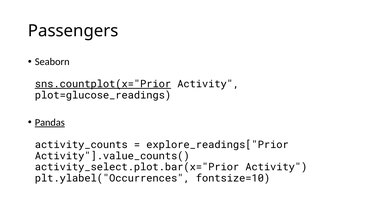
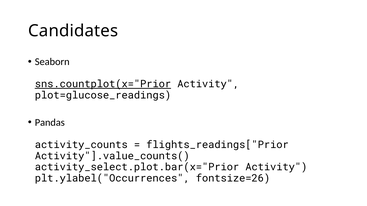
Passengers: Passengers -> Candidates
Pandas underline: present -> none
explore_readings["Prior: explore_readings["Prior -> flights_readings["Prior
fontsize=10: fontsize=10 -> fontsize=26
